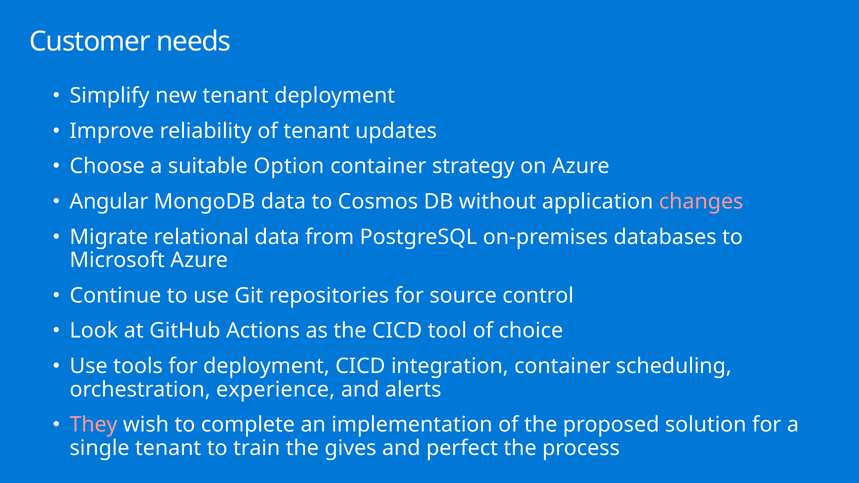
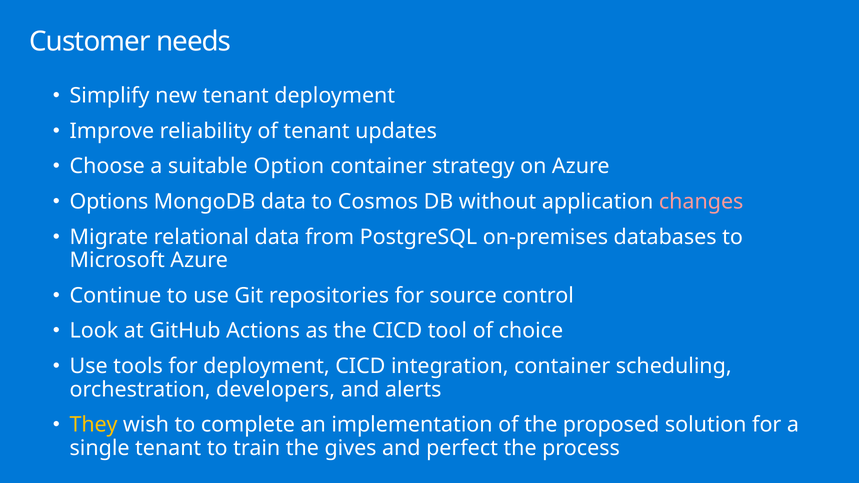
Angular: Angular -> Options
experience: experience -> developers
They colour: pink -> yellow
